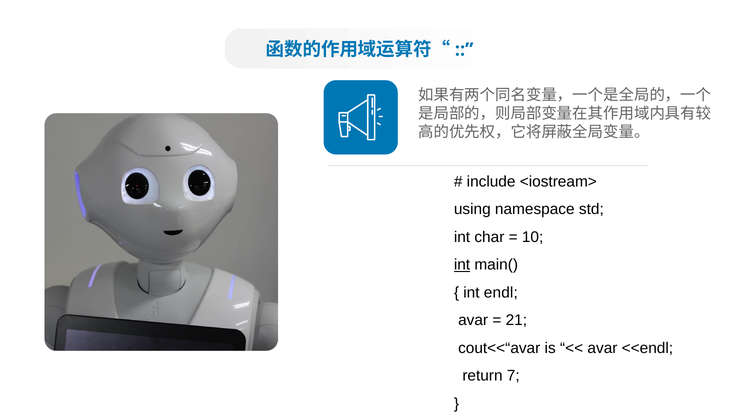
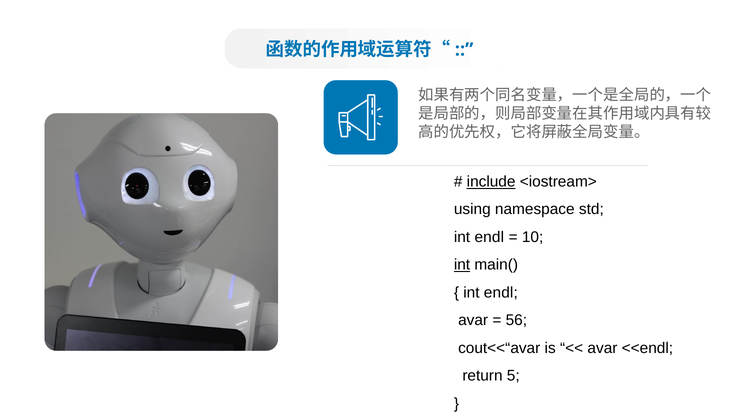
include underline: none -> present
char at (489, 237): char -> endl
21: 21 -> 56
7: 7 -> 5
